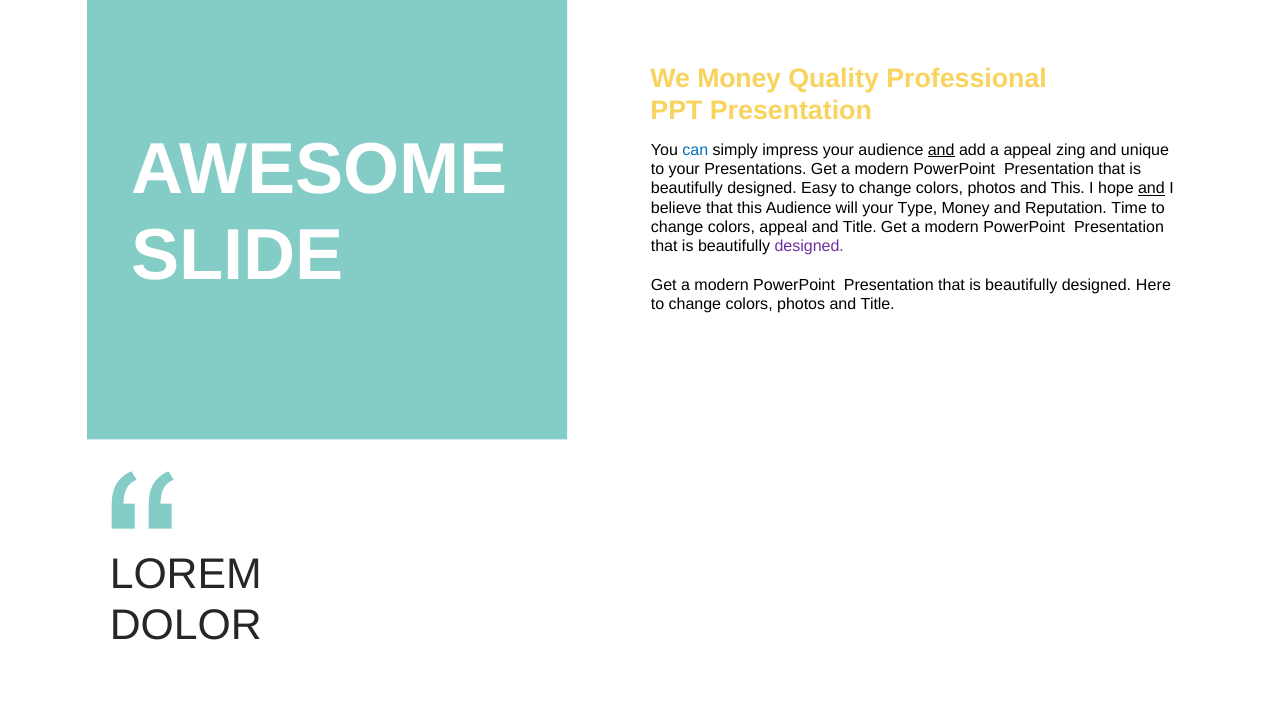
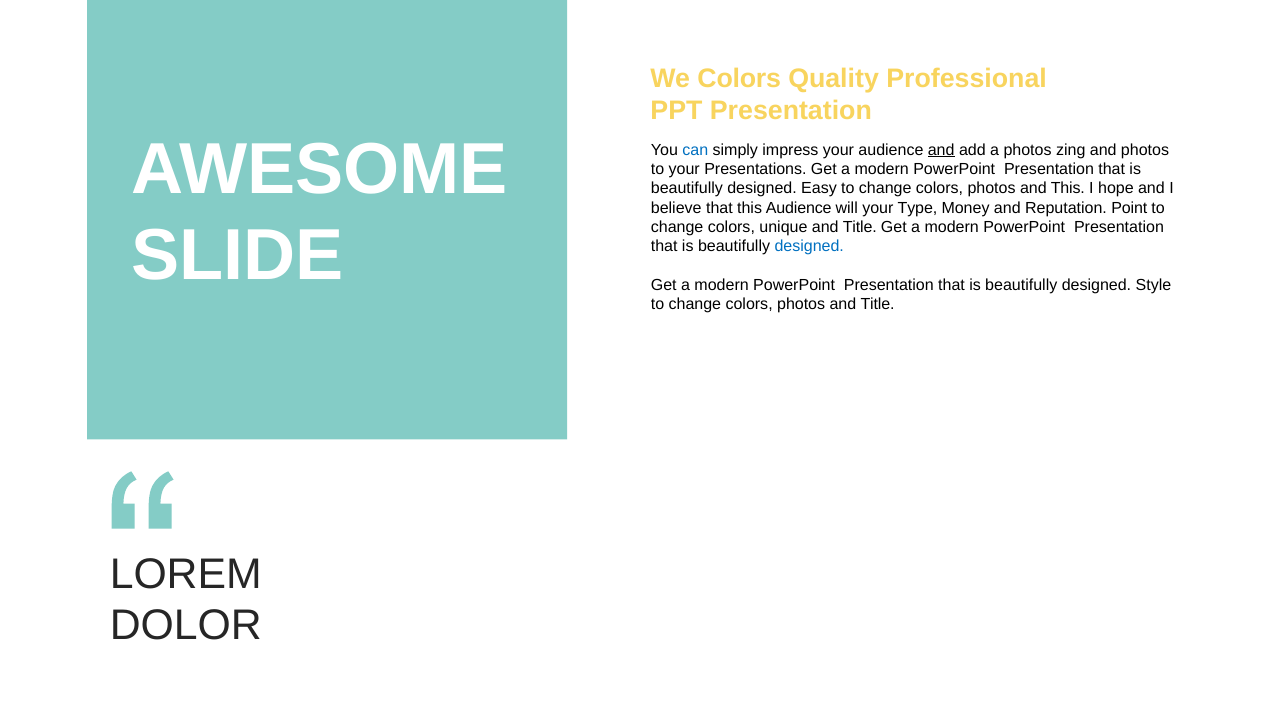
We Money: Money -> Colors
a appeal: appeal -> photos
and unique: unique -> photos
and at (1151, 188) underline: present -> none
Time: Time -> Point
colors appeal: appeal -> unique
designed at (809, 246) colour: purple -> blue
Here: Here -> Style
